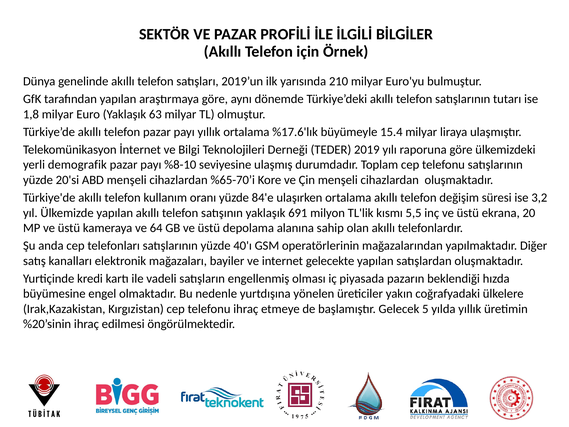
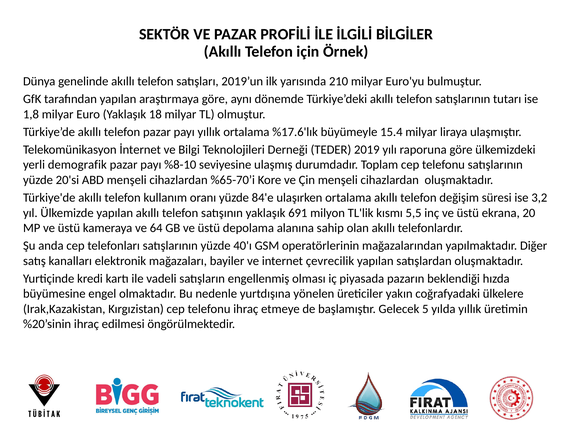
63: 63 -> 18
gelecekte: gelecekte -> çevrecilik
